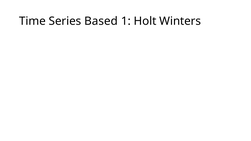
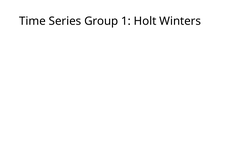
Based: Based -> Group
